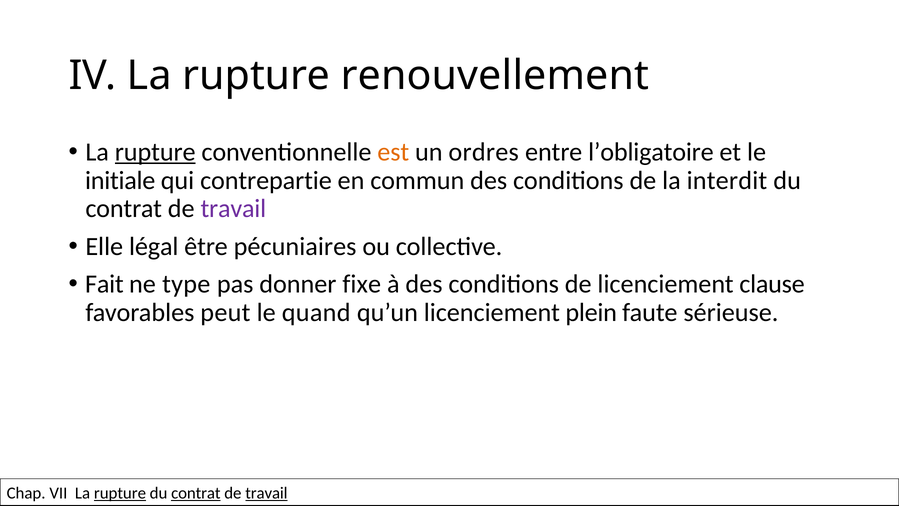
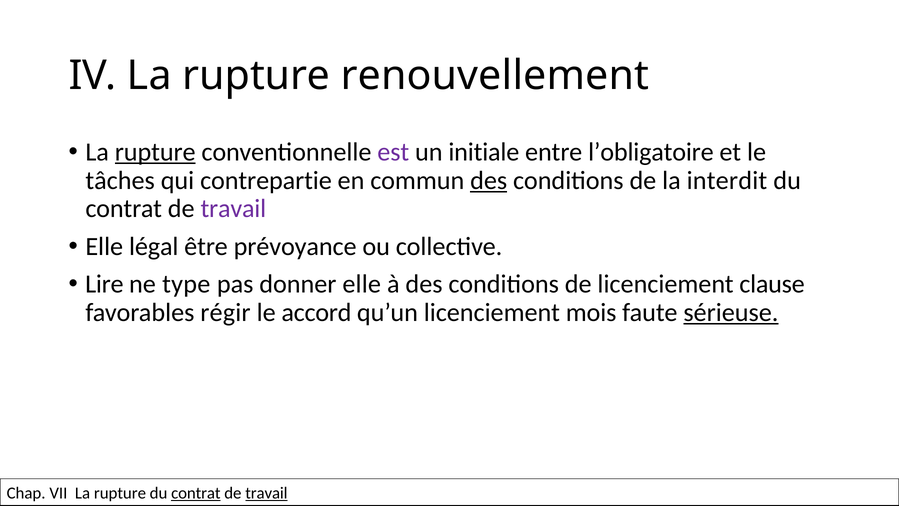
est colour: orange -> purple
ordres: ordres -> initiale
initiale: initiale -> tâches
des at (489, 180) underline: none -> present
pécuniaires: pécuniaires -> prévoyance
Fait: Fait -> Lire
donner fixe: fixe -> elle
peut: peut -> régir
quand: quand -> accord
plein: plein -> mois
sérieuse underline: none -> present
rupture at (120, 493) underline: present -> none
